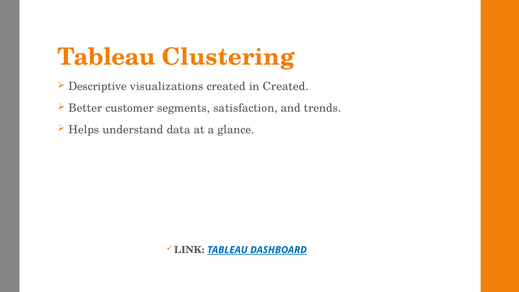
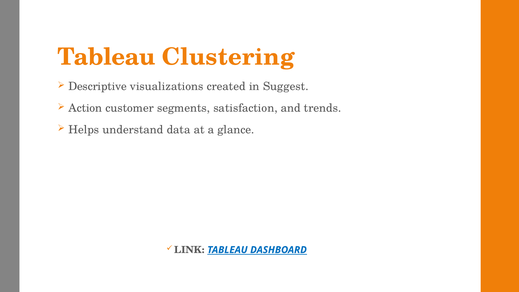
in Created: Created -> Suggest
Better: Better -> Action
